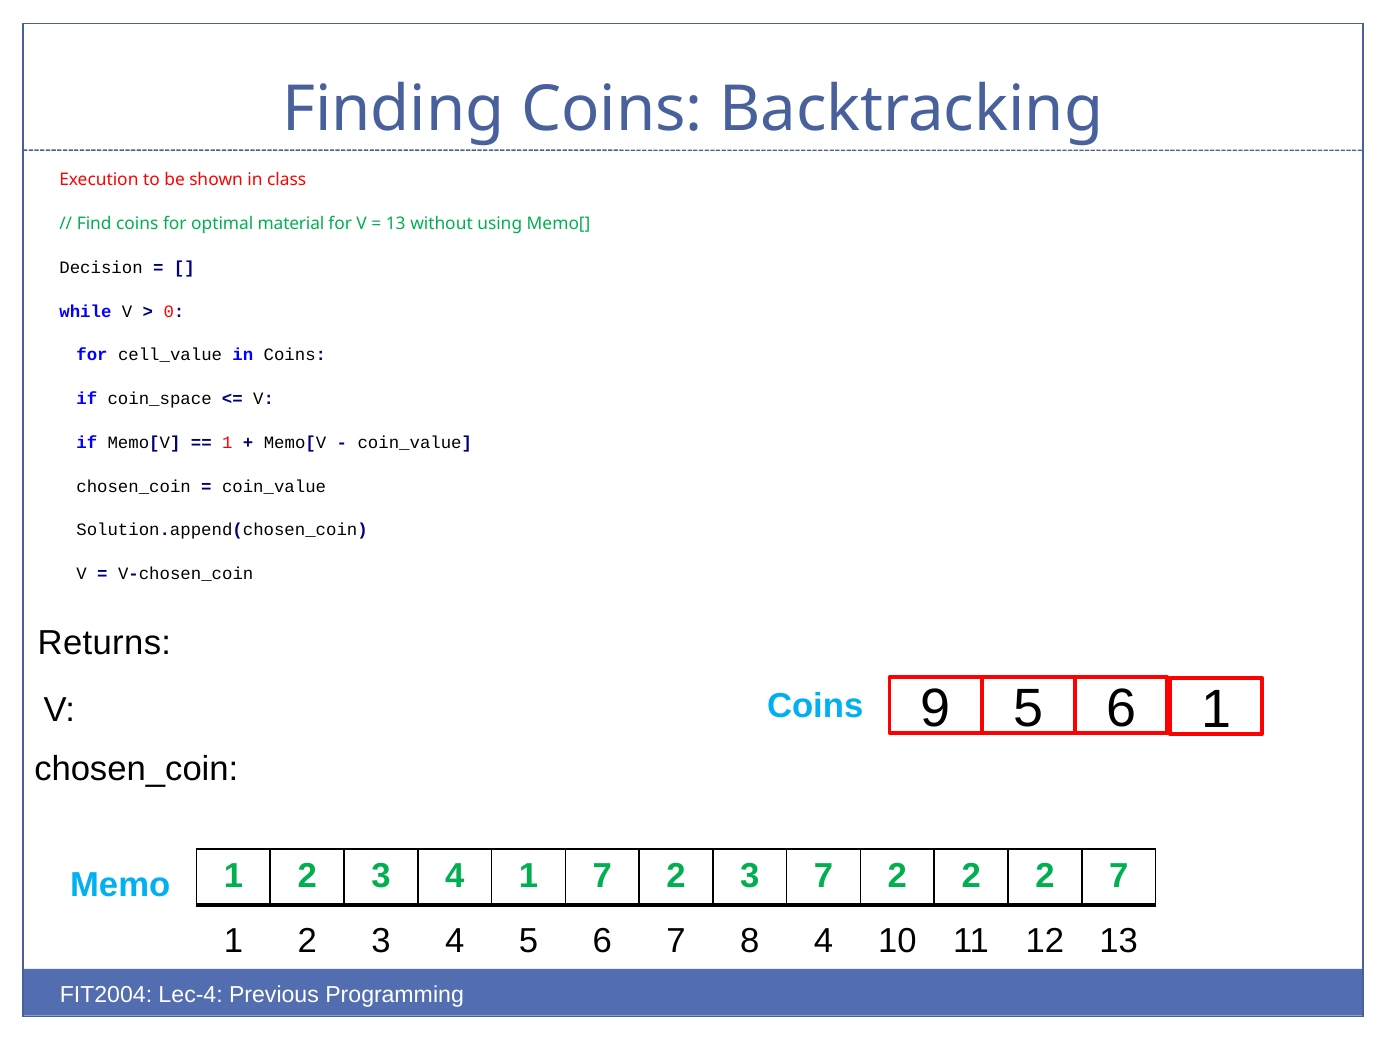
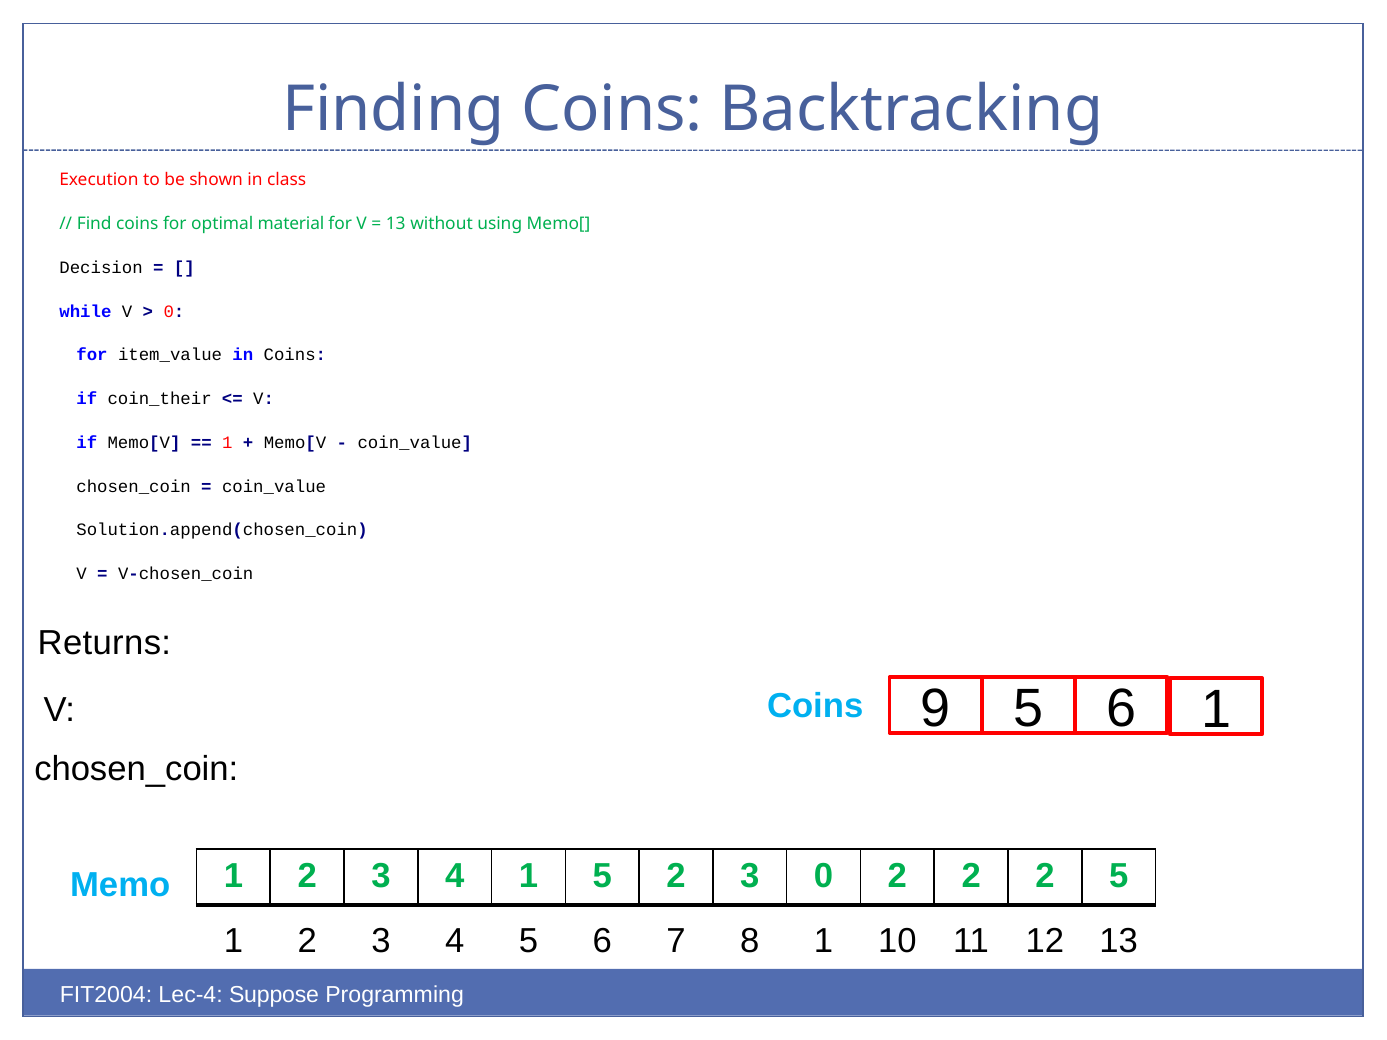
cell_value: cell_value -> item_value
coin_space: coin_space -> coin_their
1 7: 7 -> 5
3 7: 7 -> 0
2 7: 7 -> 5
8 4: 4 -> 1
Previous: Previous -> Suppose
